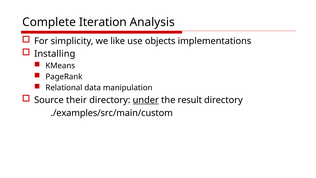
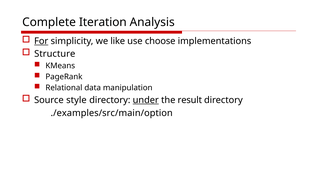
For underline: none -> present
objects: objects -> choose
Installing: Installing -> Structure
their: their -> style
./examples/src/main/custom: ./examples/src/main/custom -> ./examples/src/main/option
